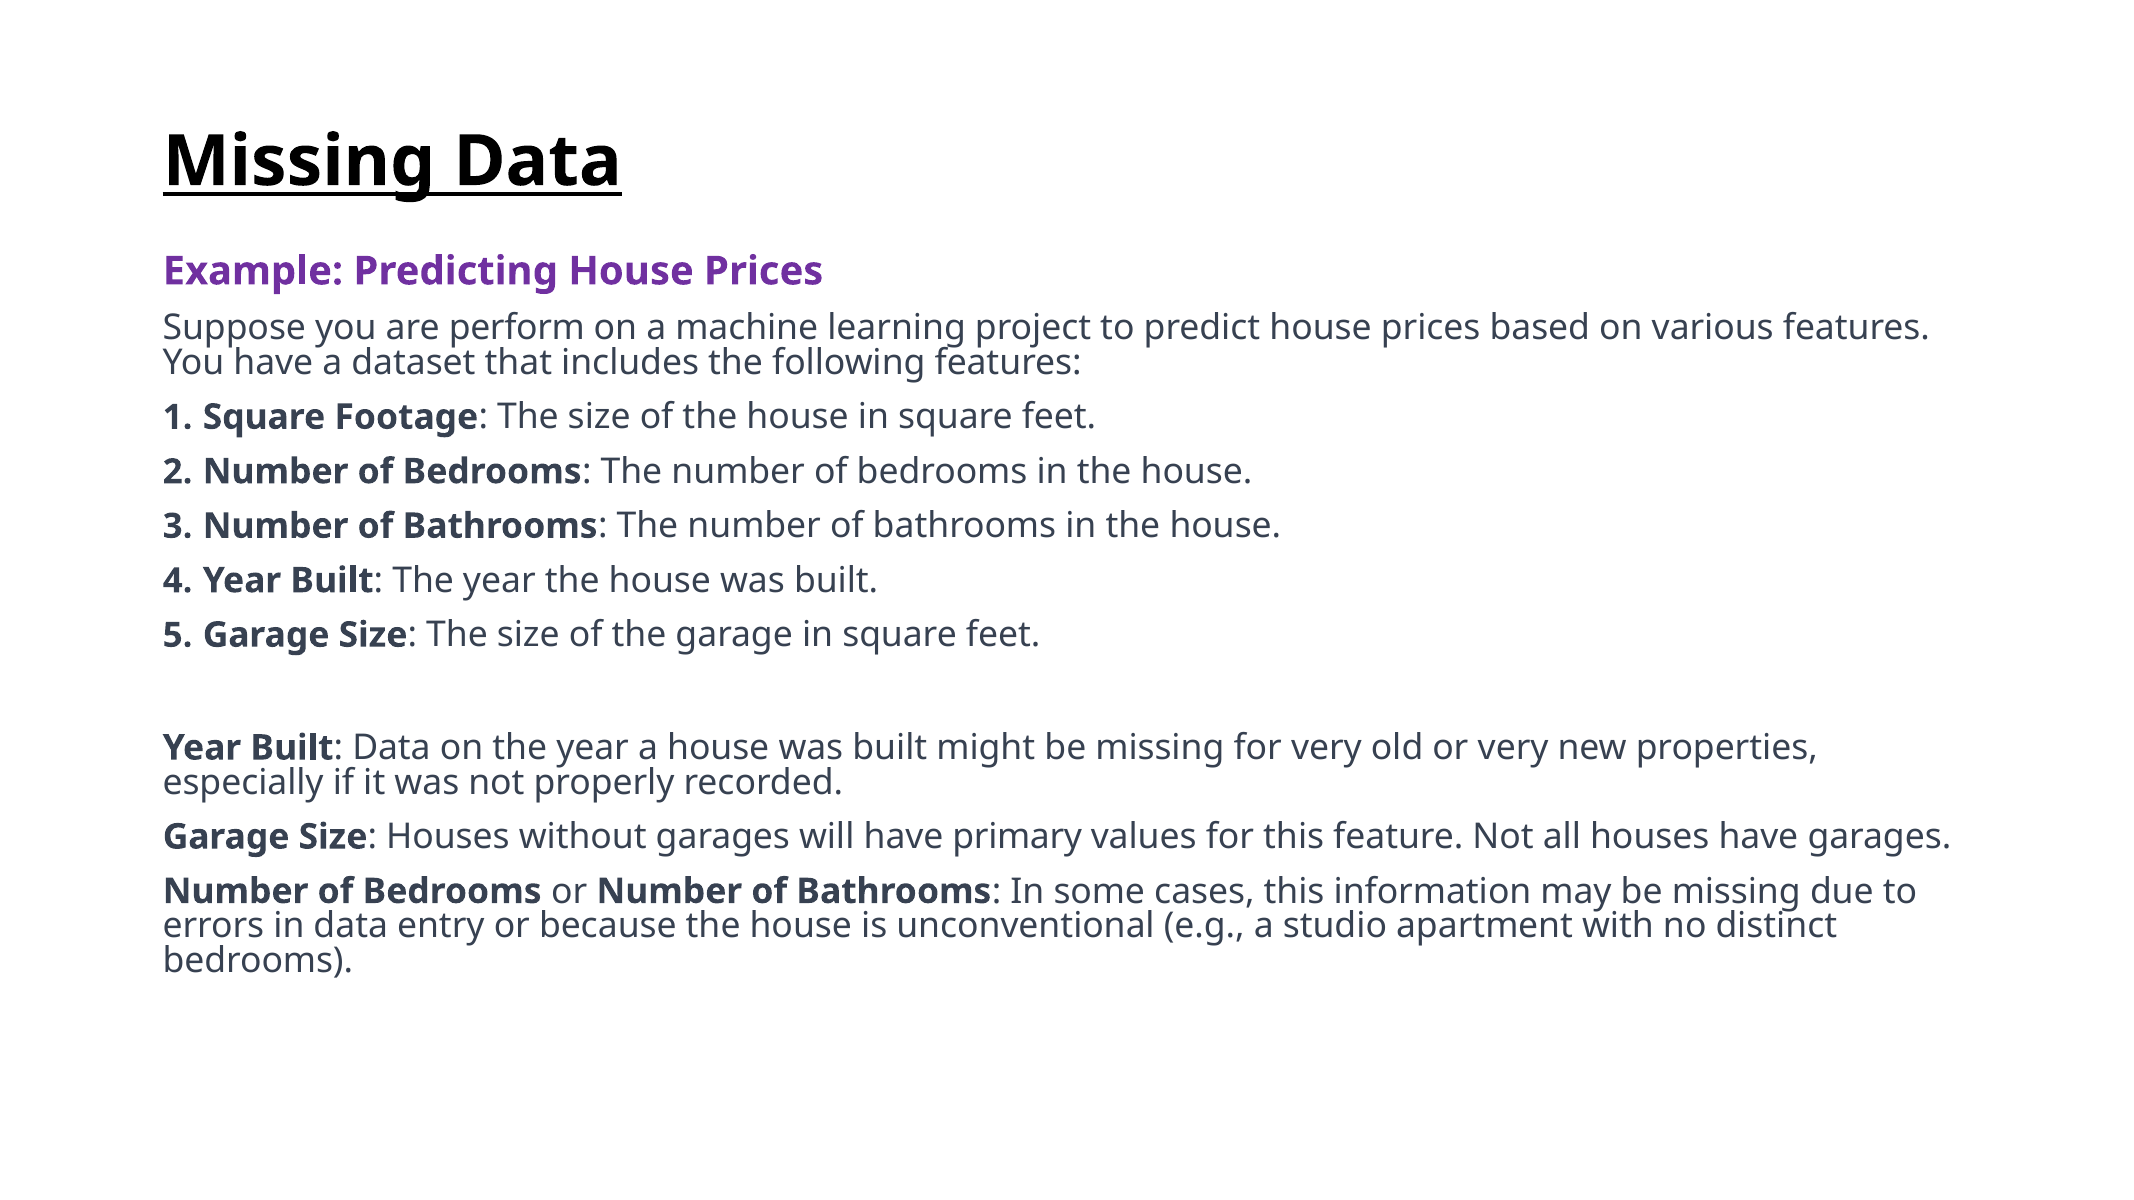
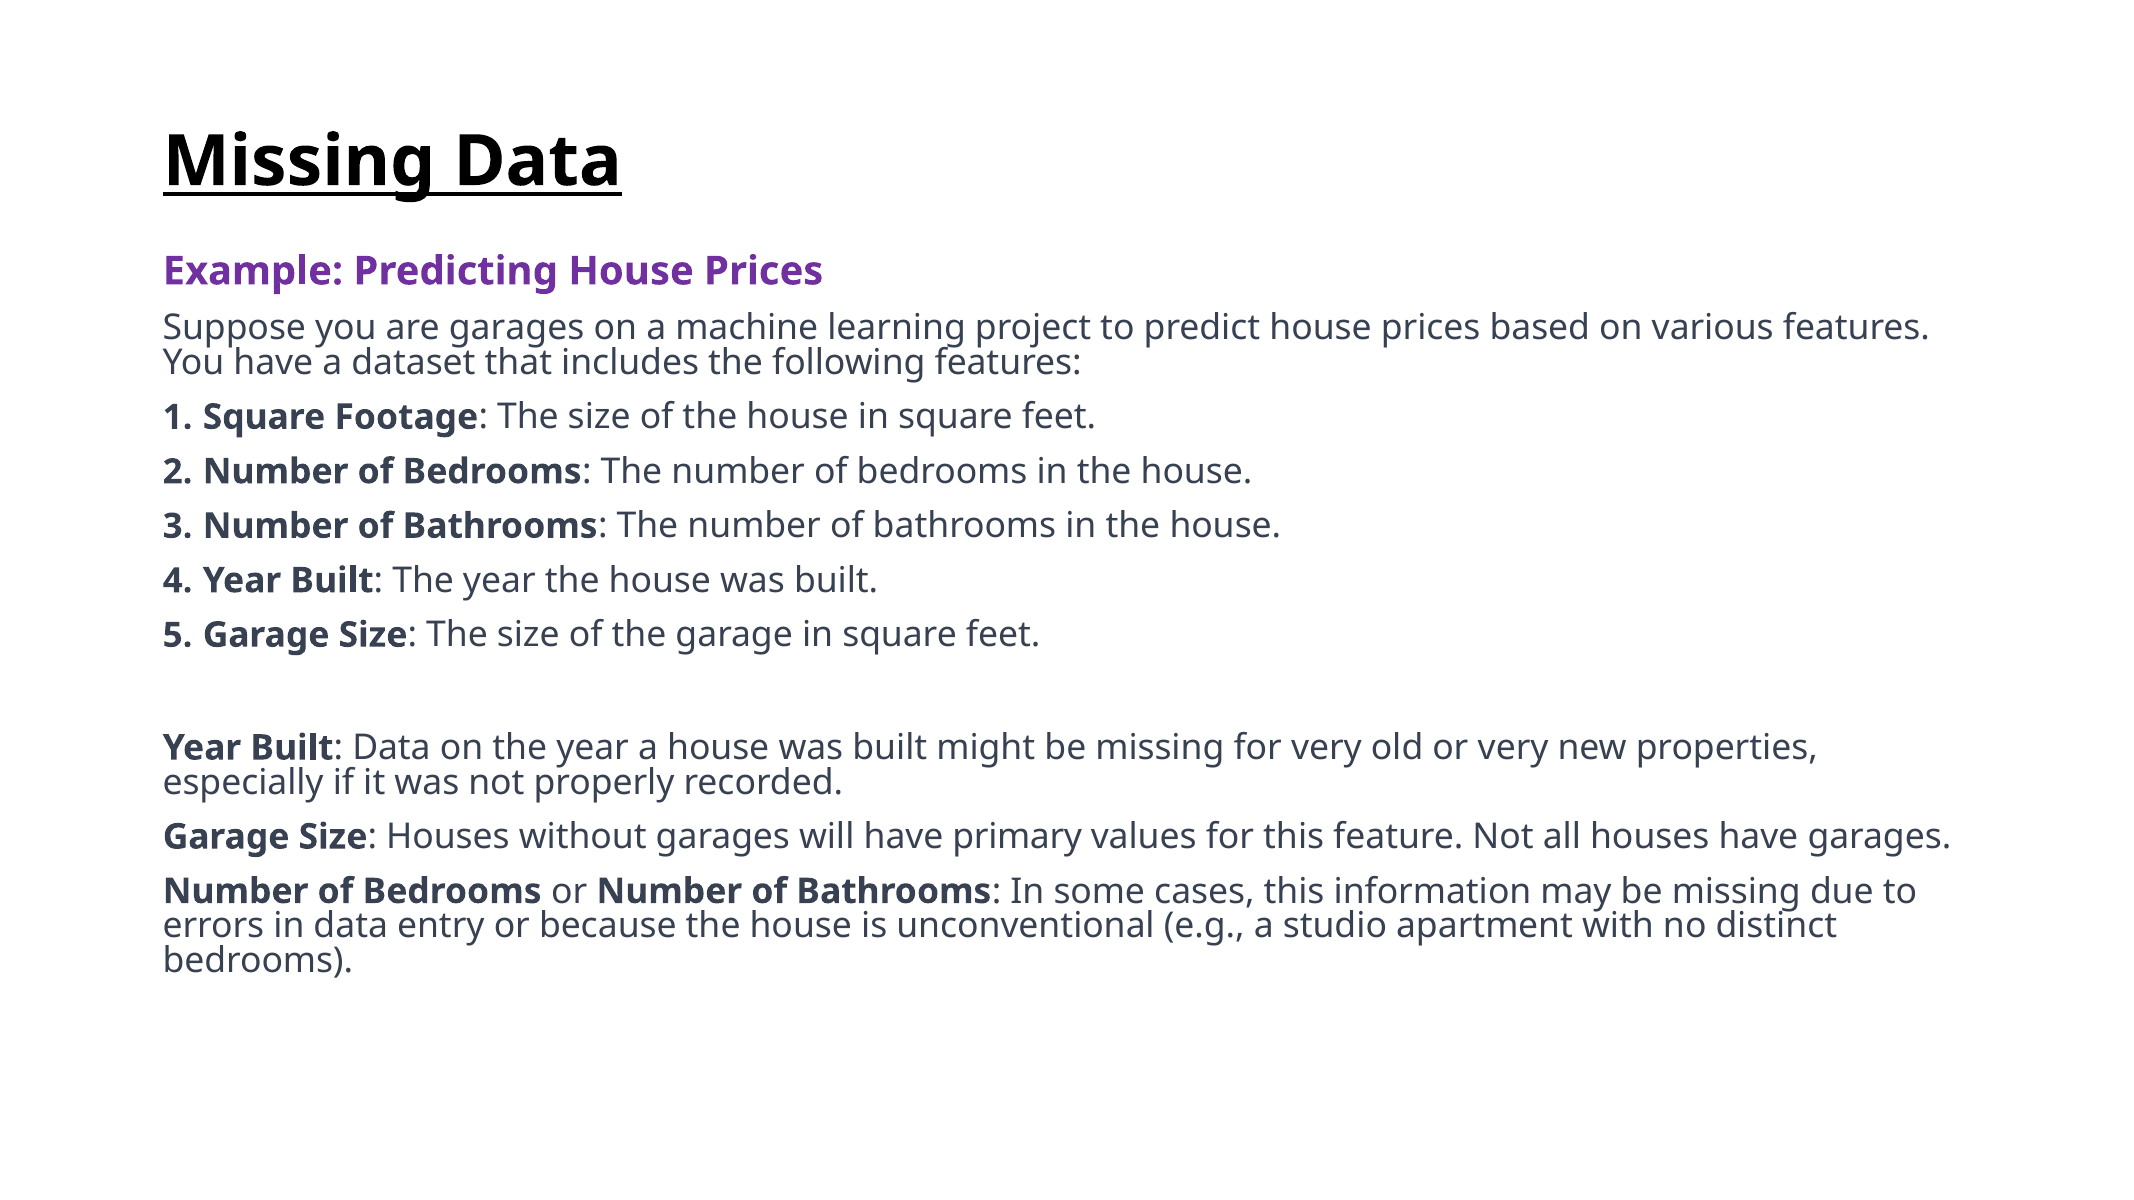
are perform: perform -> garages
